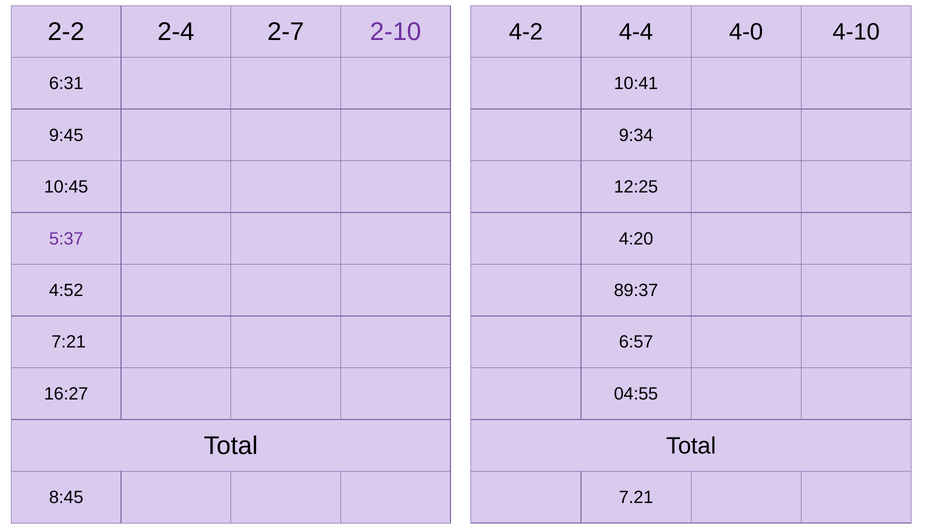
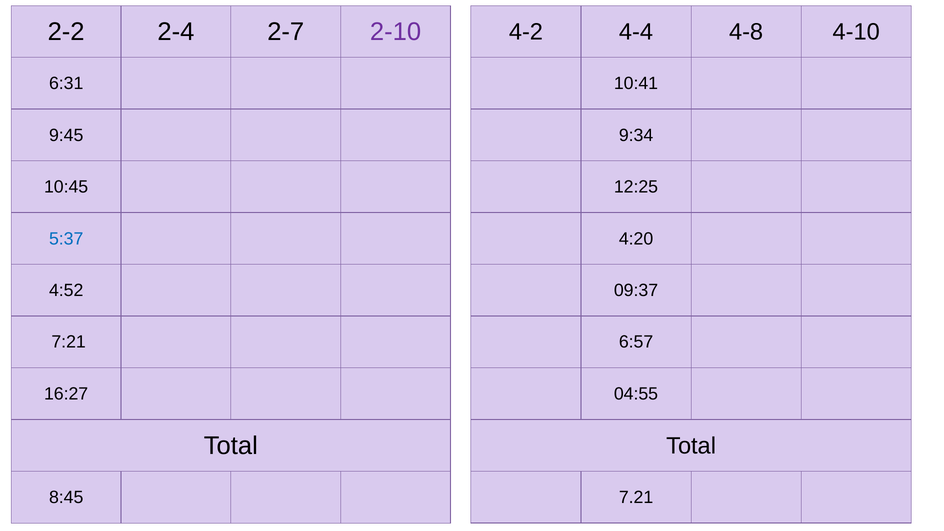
4-0: 4-0 -> 4-8
5:37 colour: purple -> blue
89:37: 89:37 -> 09:37
